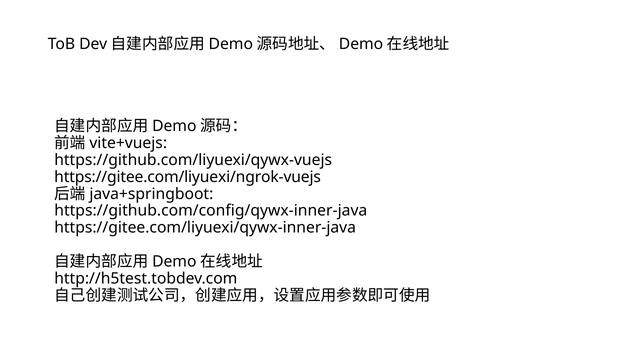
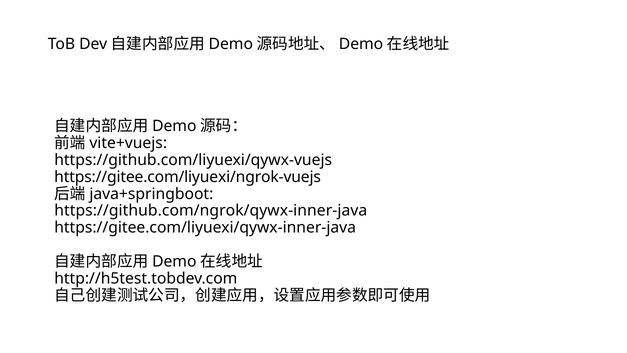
https://github.com/config/qywx-inner-java: https://github.com/config/qywx-inner-java -> https://github.com/ngrok/qywx-inner-java
